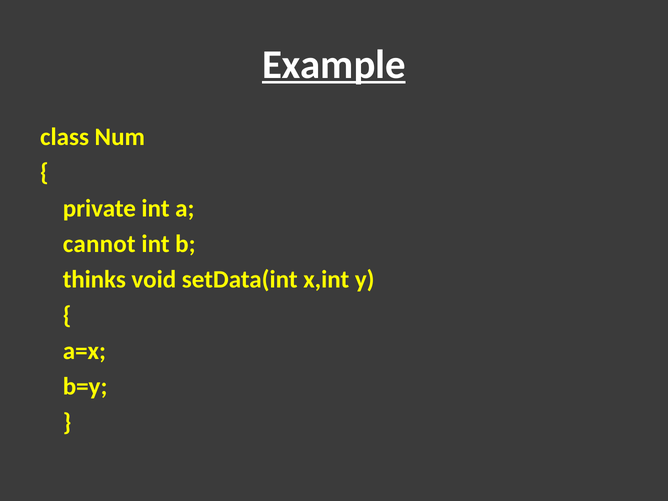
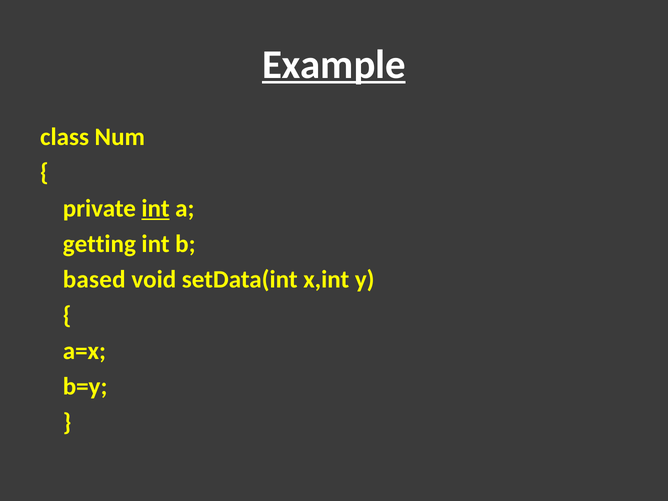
int at (156, 208) underline: none -> present
cannot: cannot -> getting
thinks: thinks -> based
